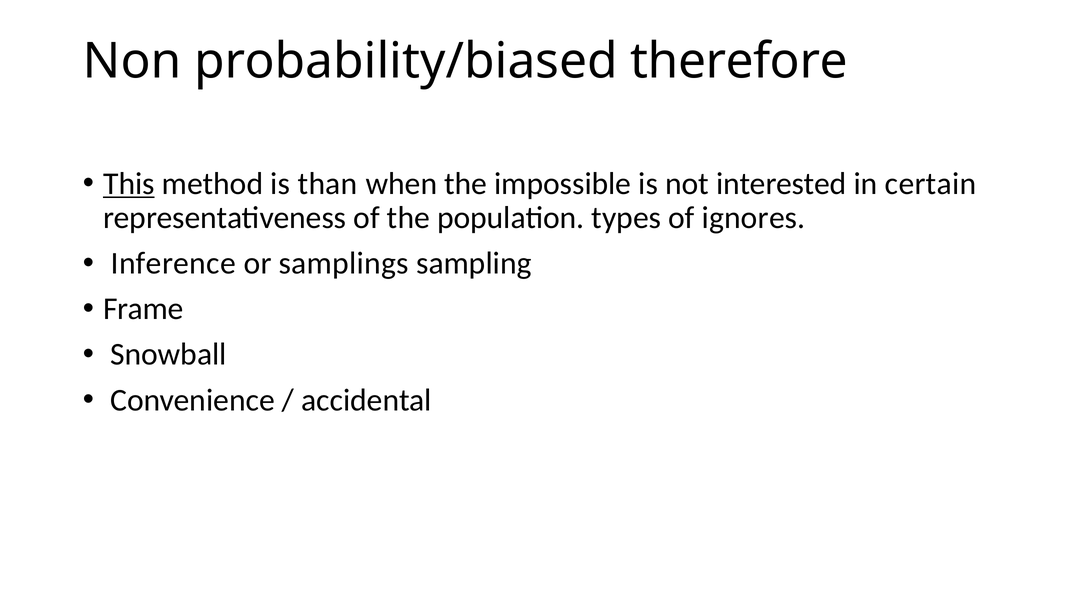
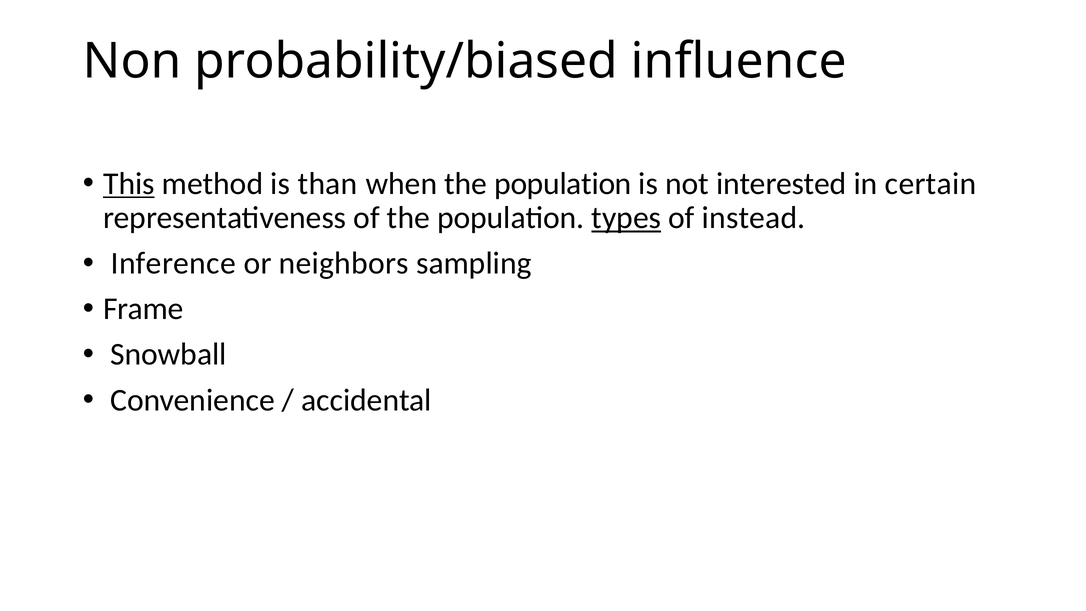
therefore: therefore -> influence
when the impossible: impossible -> population
types underline: none -> present
ignores: ignores -> instead
samplings: samplings -> neighbors
